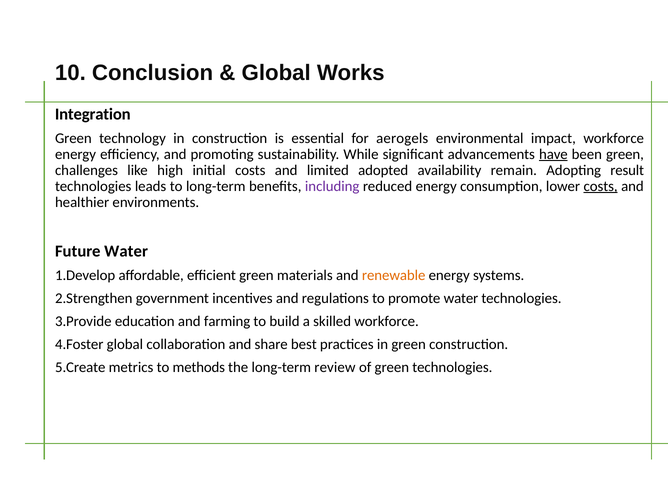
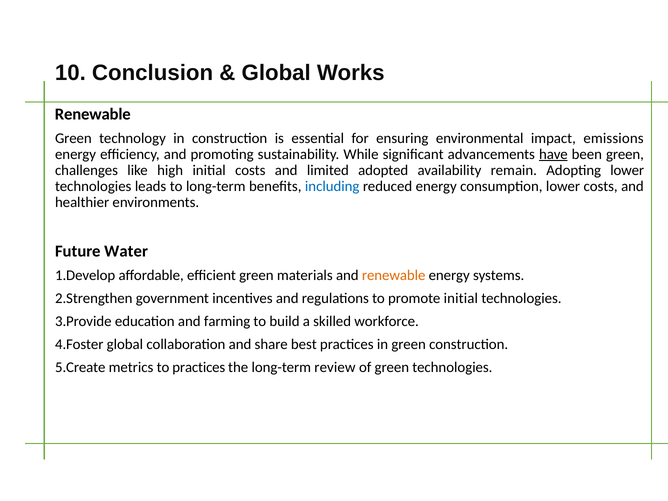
Integration at (93, 114): Integration -> Renewable
aerogels: aerogels -> ensuring
impact workforce: workforce -> emissions
Adopting result: result -> lower
including colour: purple -> blue
costs at (601, 186) underline: present -> none
promote water: water -> initial
to methods: methods -> practices
